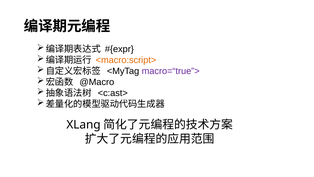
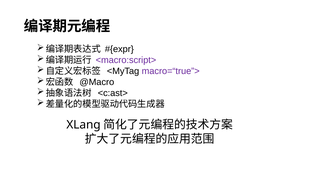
<macro:script> colour: orange -> purple
